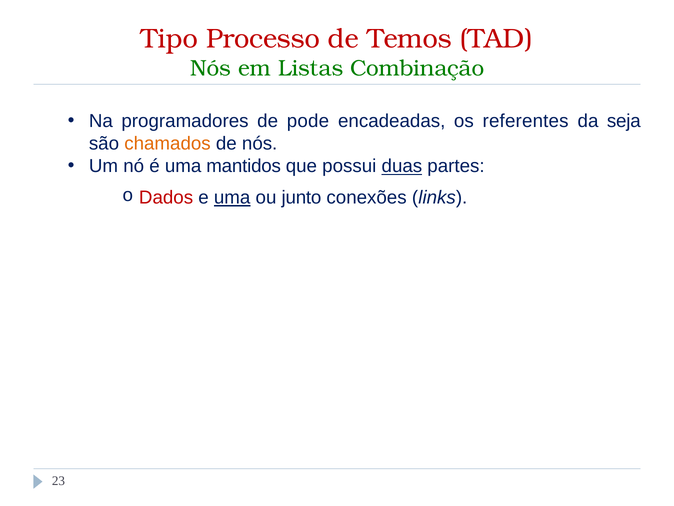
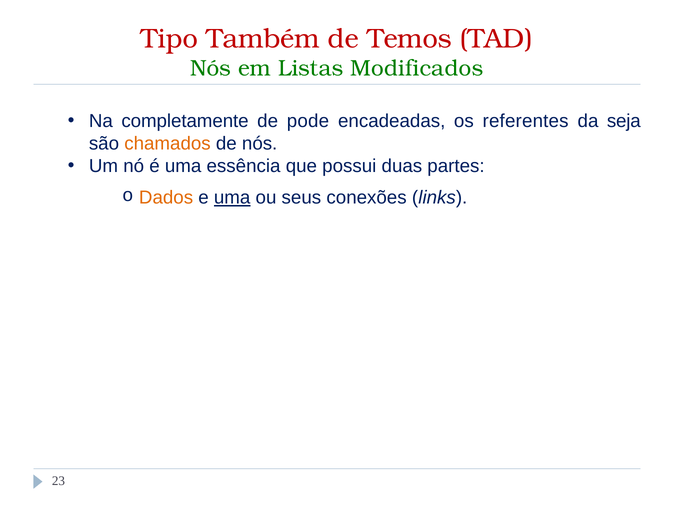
Processo: Processo -> Também
Combinação: Combinação -> Modificados
programadores: programadores -> completamente
mantidos: mantidos -> essência
duas underline: present -> none
Dados colour: red -> orange
junto: junto -> seus
